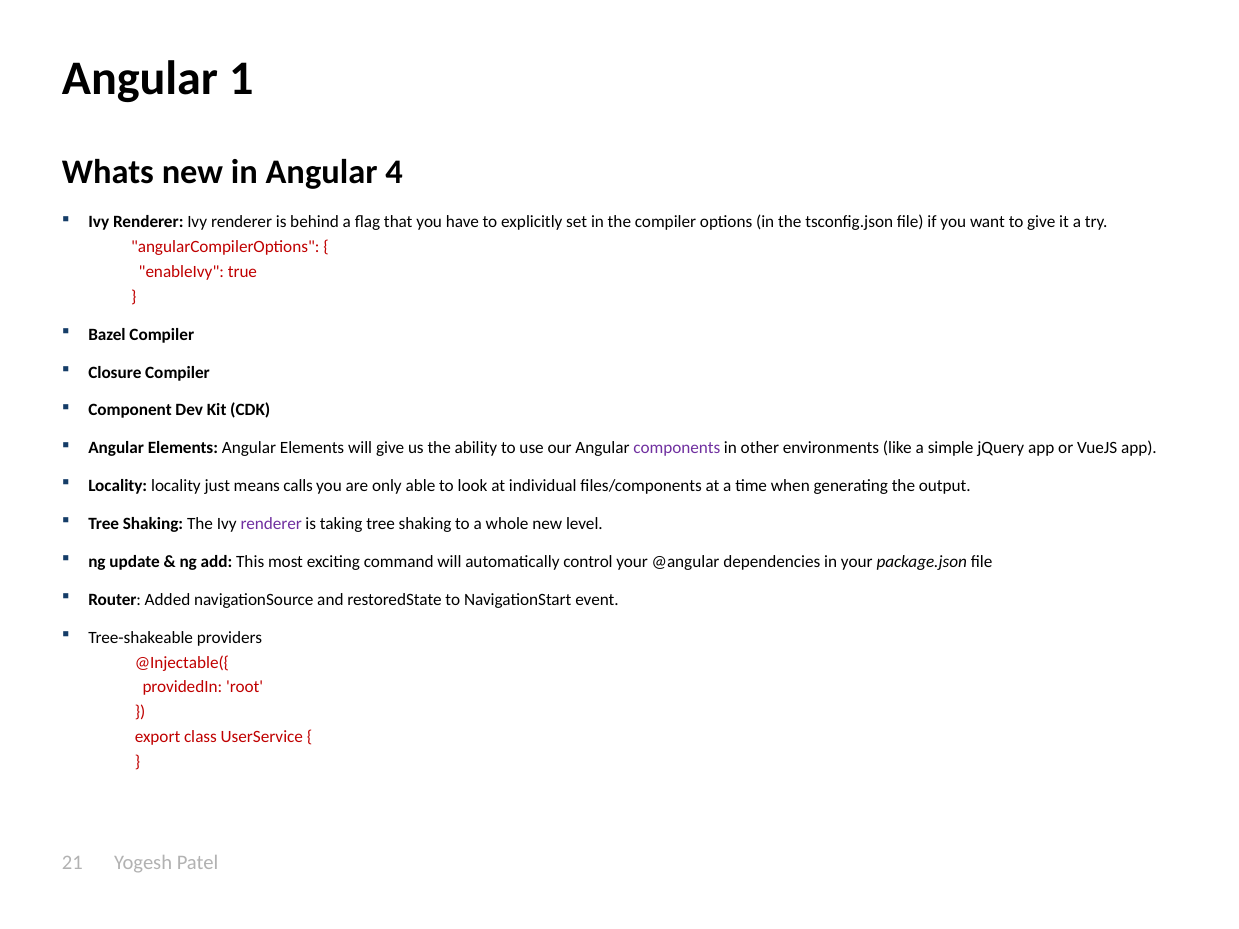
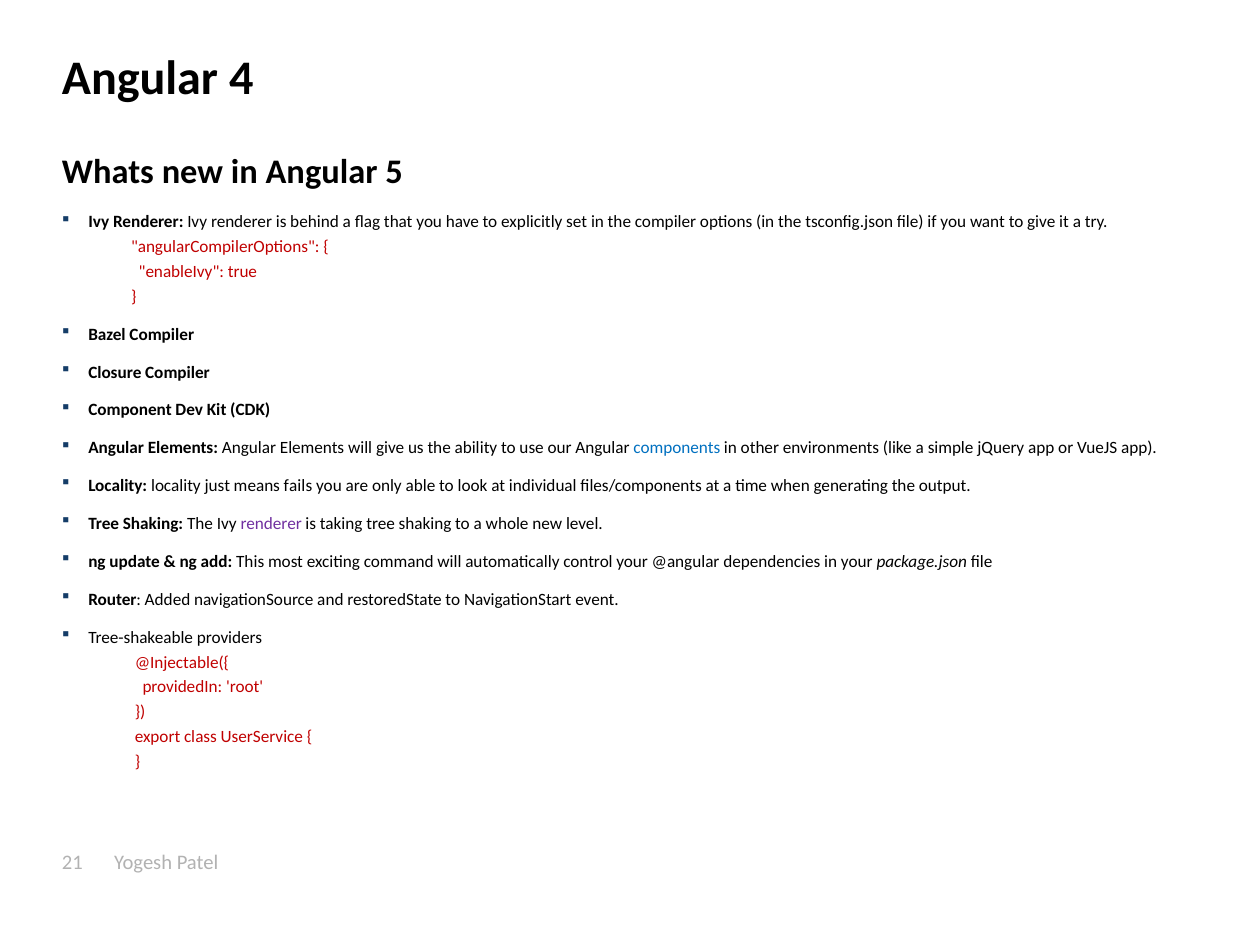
1: 1 -> 4
4: 4 -> 5
components colour: purple -> blue
calls: calls -> fails
